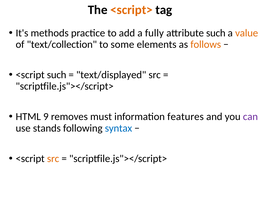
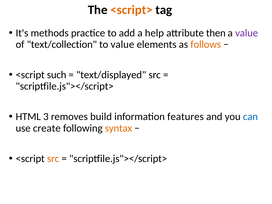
fully: fully -> help
attribute such: such -> then
value at (247, 33) colour: orange -> purple
to some: some -> value
9: 9 -> 3
must: must -> build
can colour: purple -> blue
stands: stands -> create
syntax colour: blue -> orange
